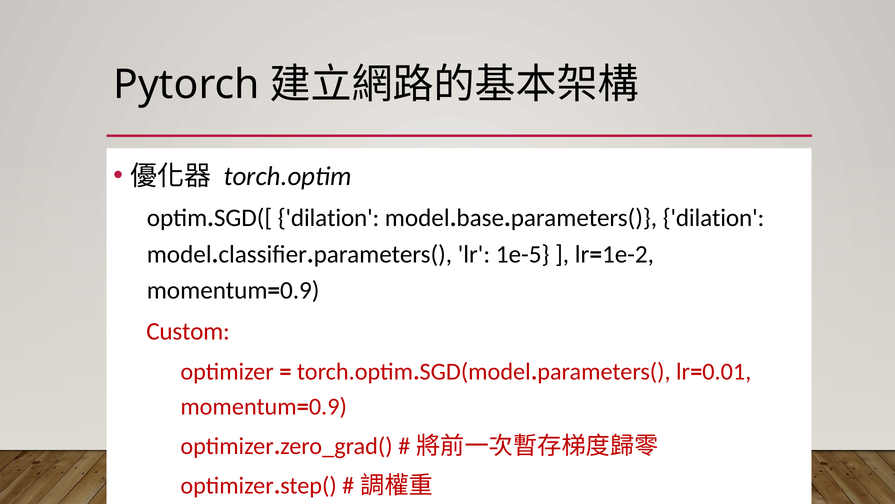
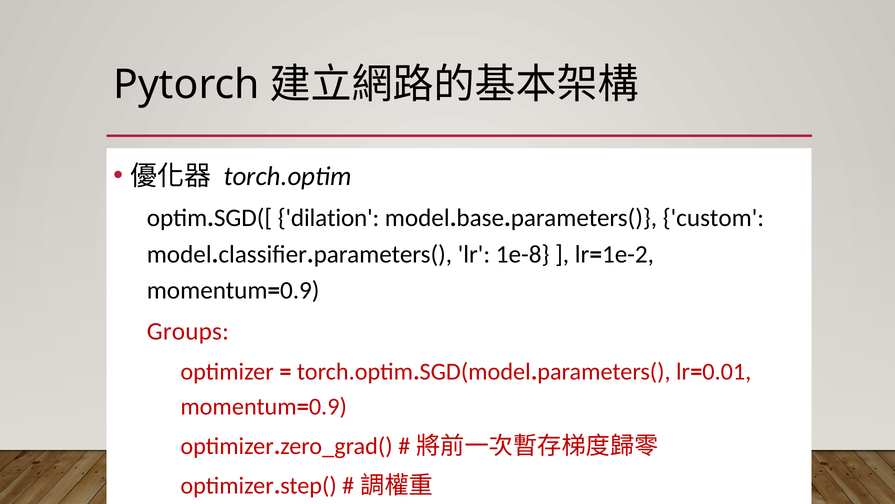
model.base.parameters( dilation: dilation -> custom
1e-5: 1e-5 -> 1e-8
Custom: Custom -> Groups
